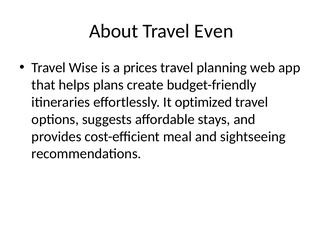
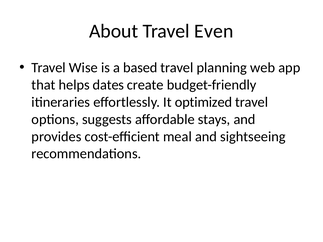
prices: prices -> based
plans: plans -> dates
